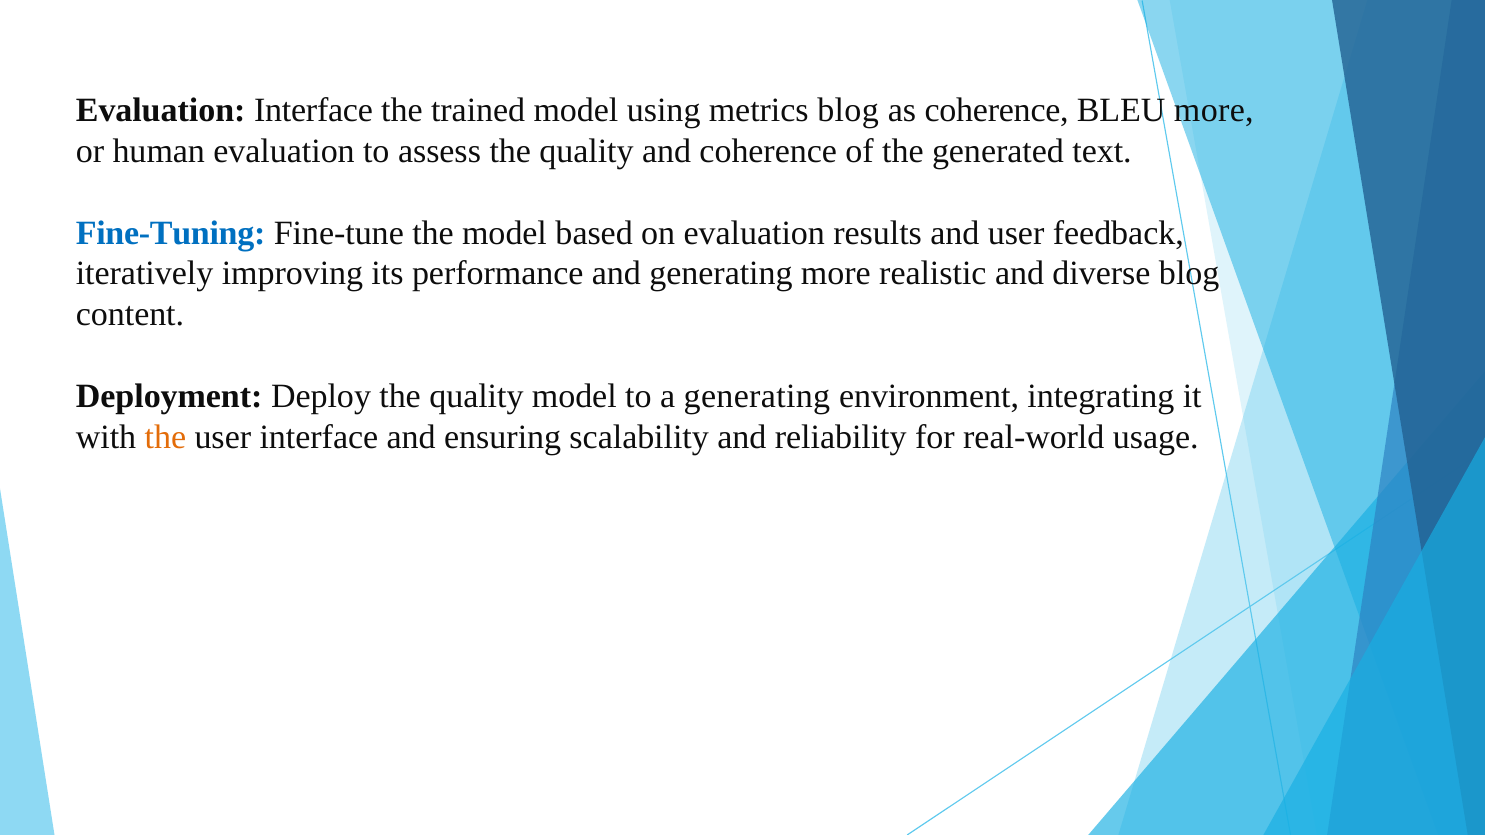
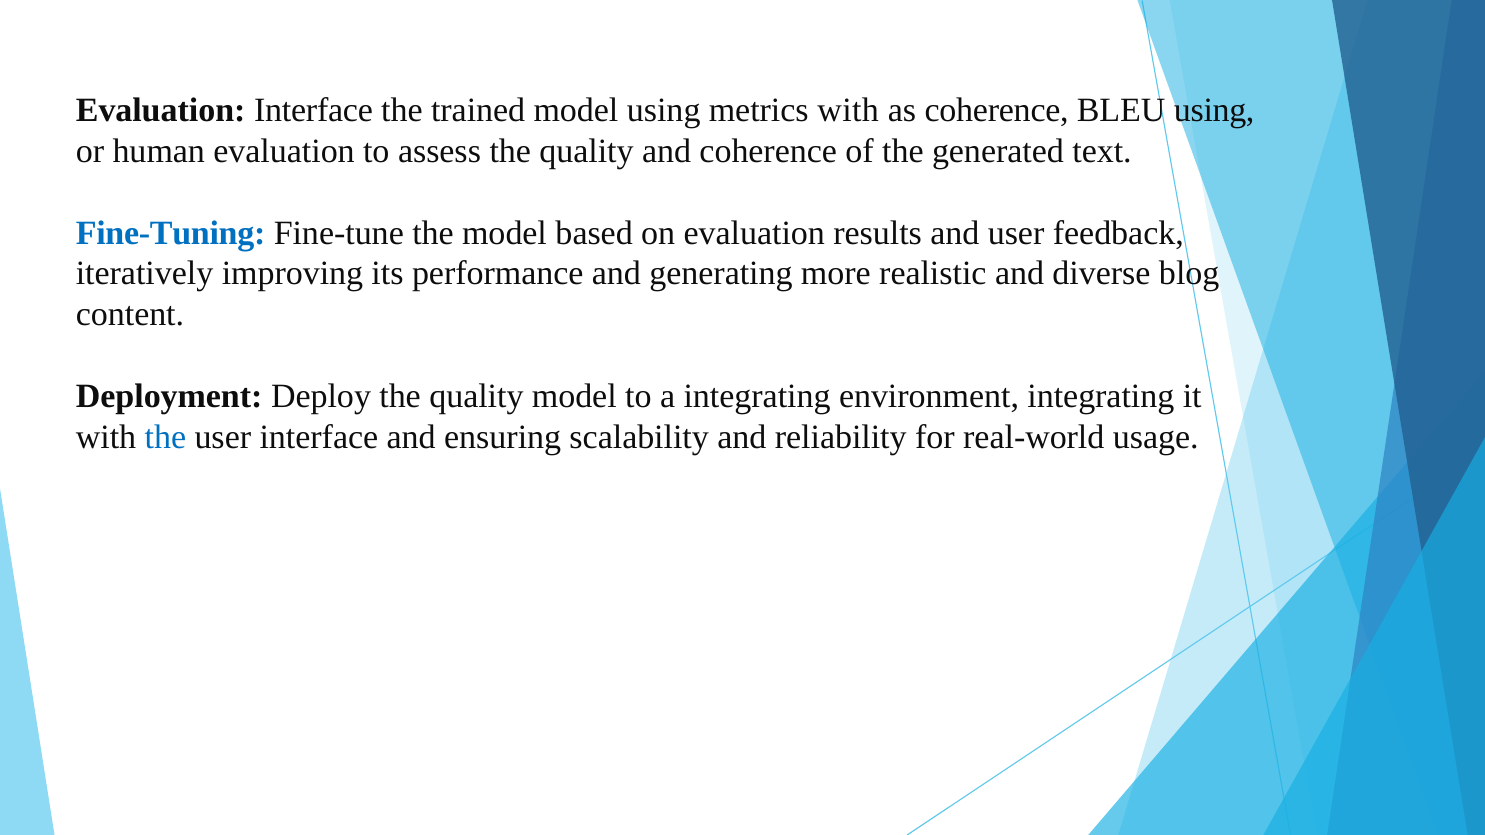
metrics blog: blog -> with
BLEU more: more -> using
a generating: generating -> integrating
the at (165, 437) colour: orange -> blue
